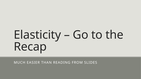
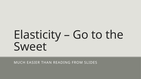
Recap: Recap -> Sweet
